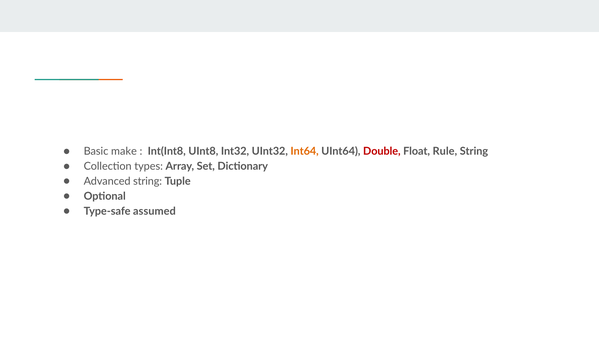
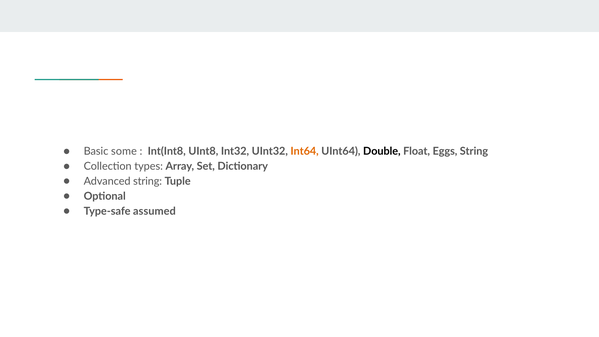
make: make -> some
Double colour: red -> black
Rule: Rule -> Eggs
